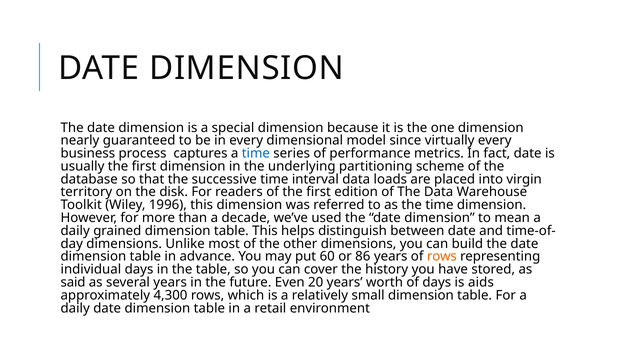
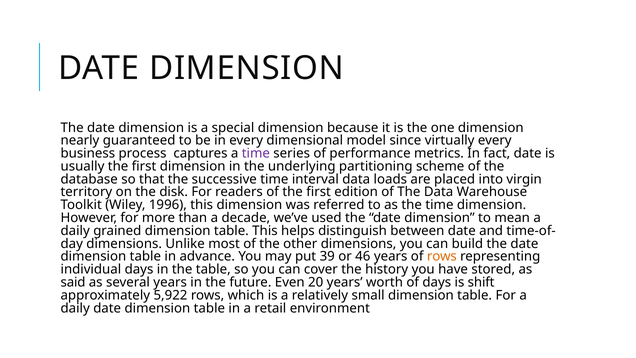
time at (256, 153) colour: blue -> purple
60: 60 -> 39
86: 86 -> 46
aids: aids -> shift
4,300: 4,300 -> 5,922
